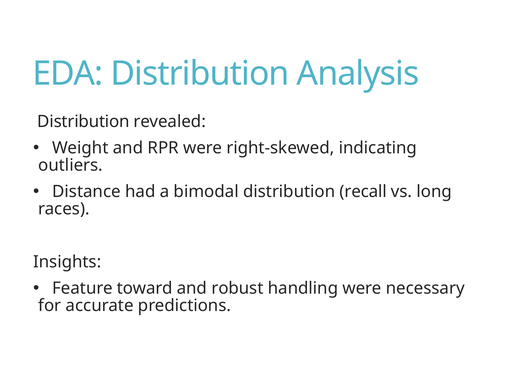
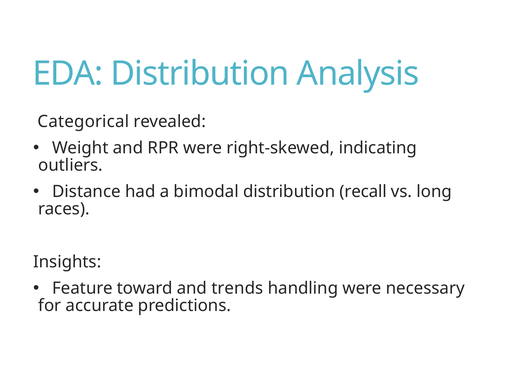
Distribution at (84, 121): Distribution -> Categorical
robust: robust -> trends
